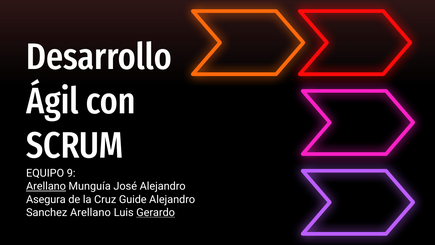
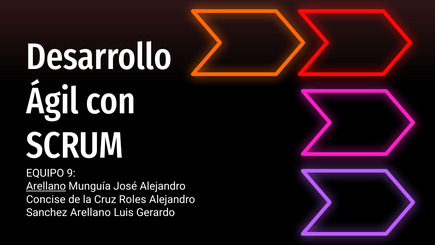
Asegura: Asegura -> Concise
Guide: Guide -> Roles
Gerardo underline: present -> none
